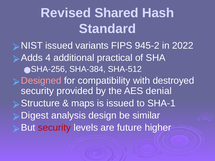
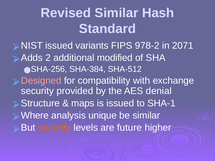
Revised Shared: Shared -> Similar
945-2: 945-2 -> 978-2
2022: 2022 -> 2071
4: 4 -> 2
practical: practical -> modified
destroyed: destroyed -> exchange
Digest: Digest -> Where
design: design -> unique
security at (54, 128) colour: red -> orange
